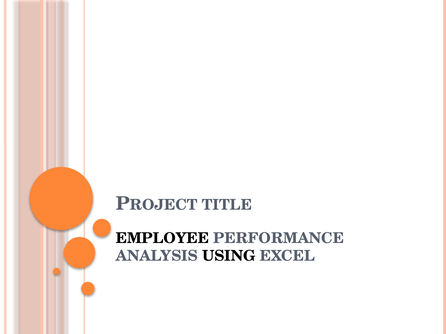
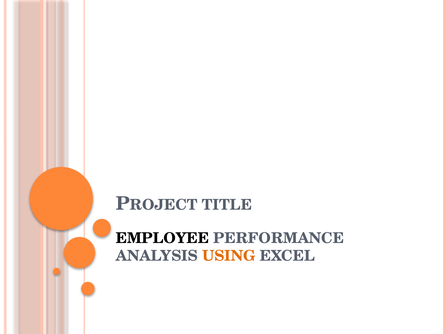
USING colour: black -> orange
